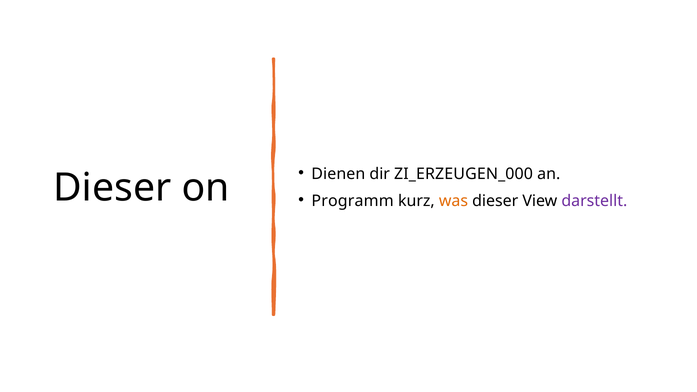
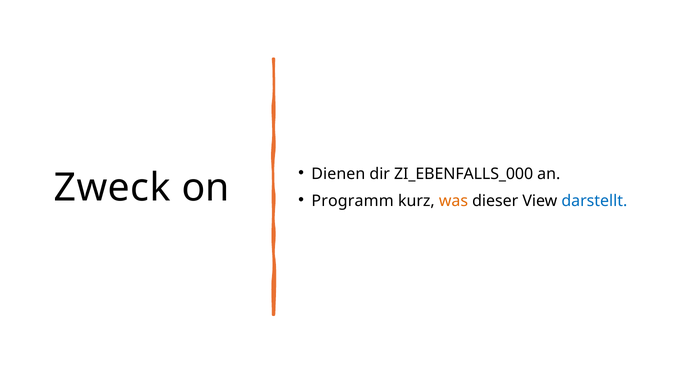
ZI_ERZEUGEN_000: ZI_ERZEUGEN_000 -> ZI_EBENFALLS_000
Dieser at (112, 188): Dieser -> Zweck
darstellt colour: purple -> blue
